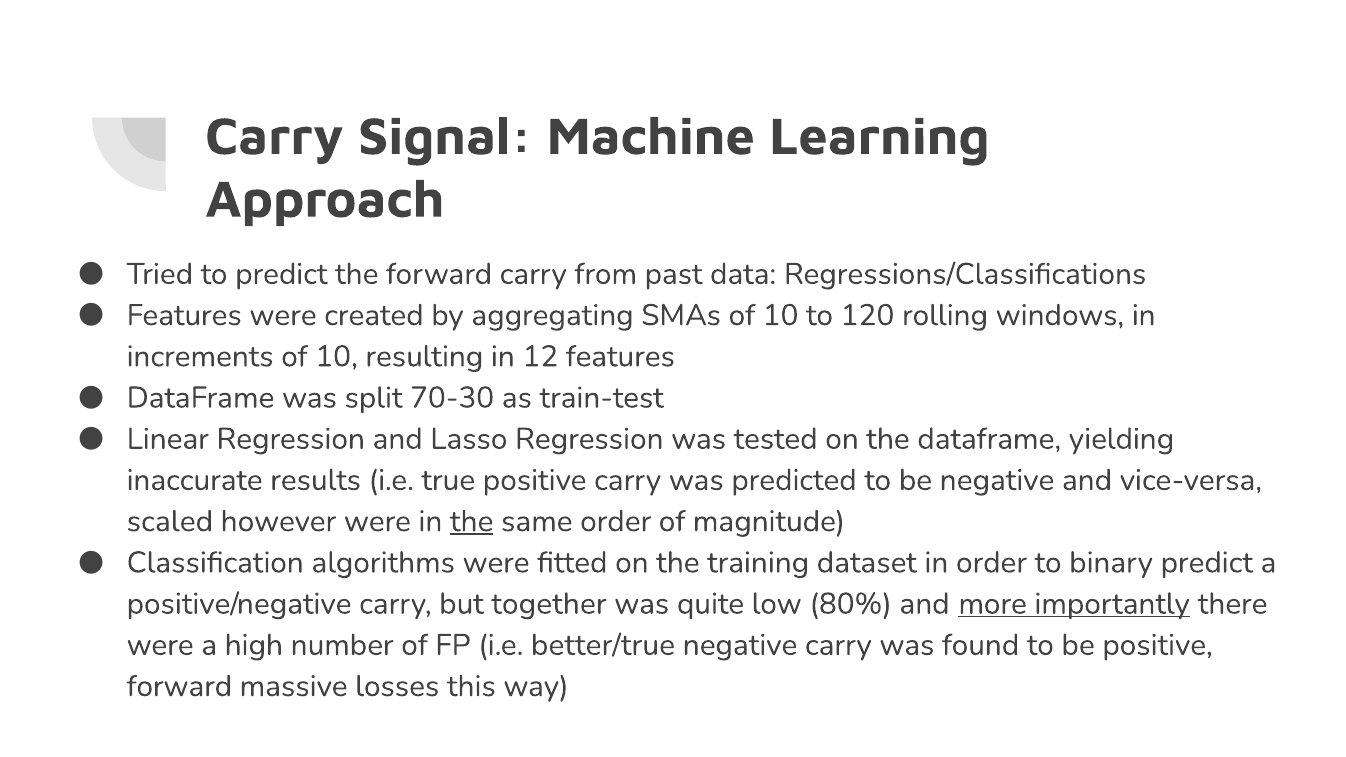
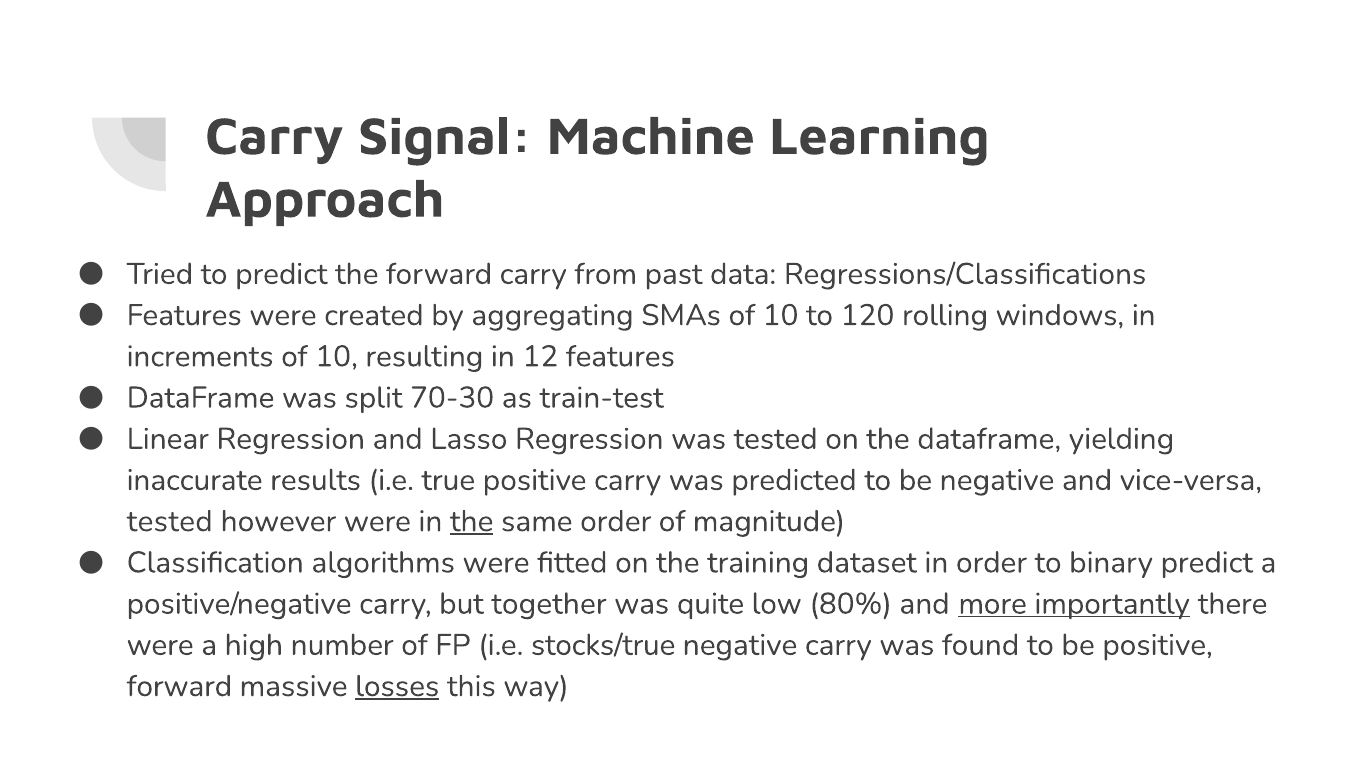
scaled at (170, 521): scaled -> tested
better/true: better/true -> stocks/true
losses underline: none -> present
